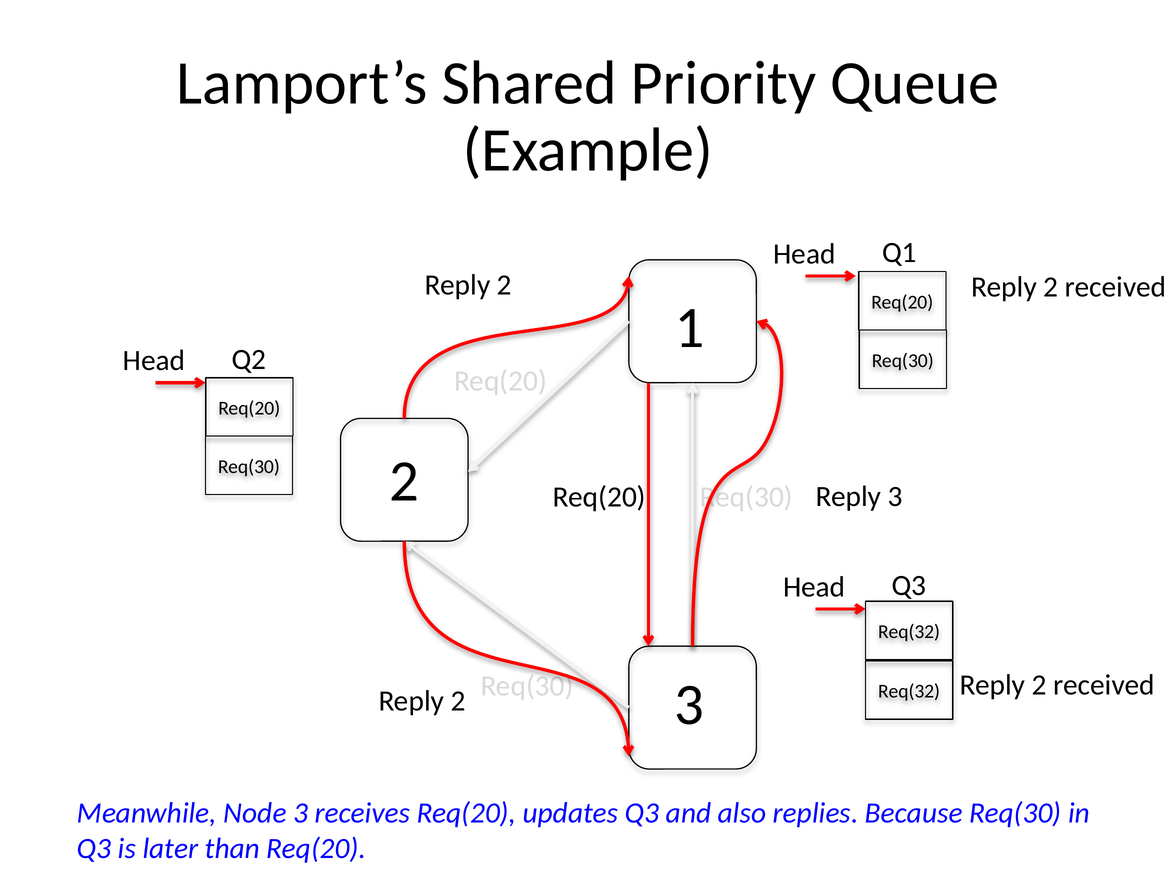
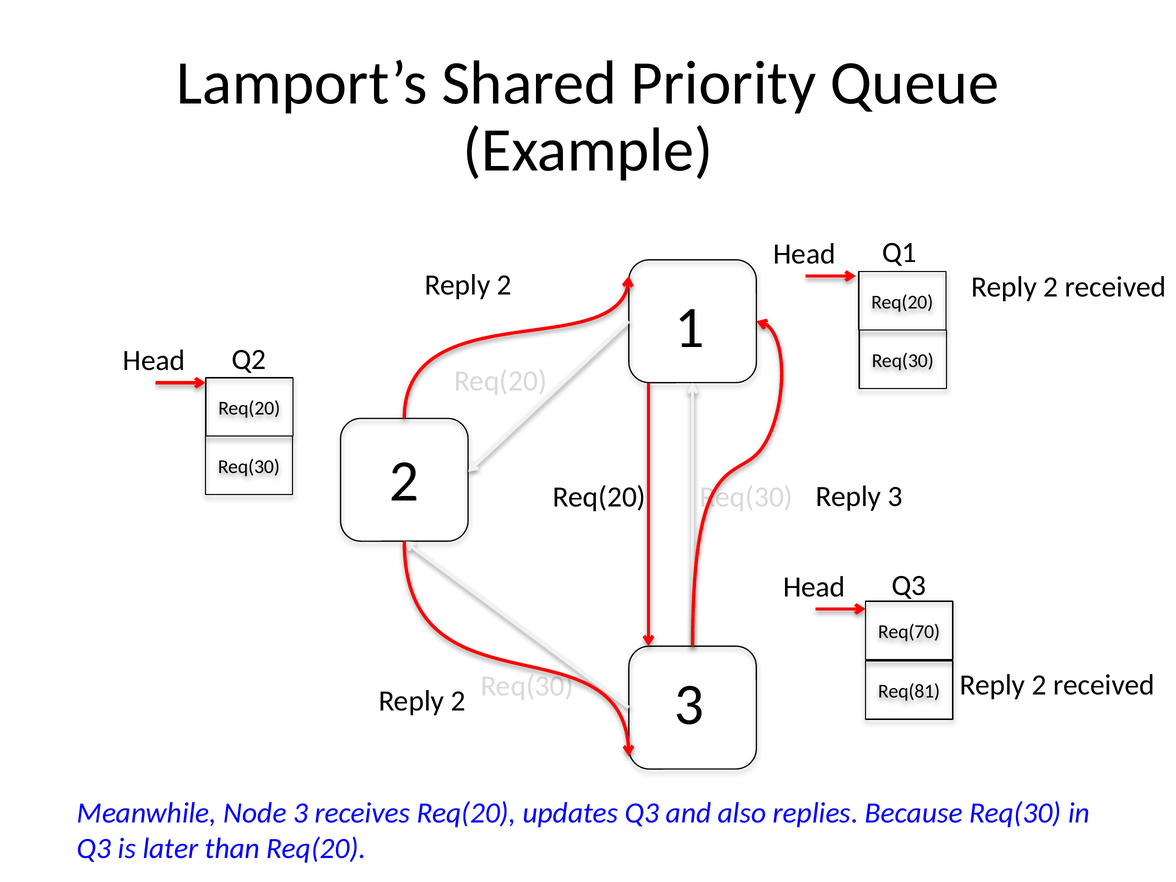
Req(32 at (909, 632): Req(32 -> Req(70
Req(32 at (909, 691): Req(32 -> Req(81
